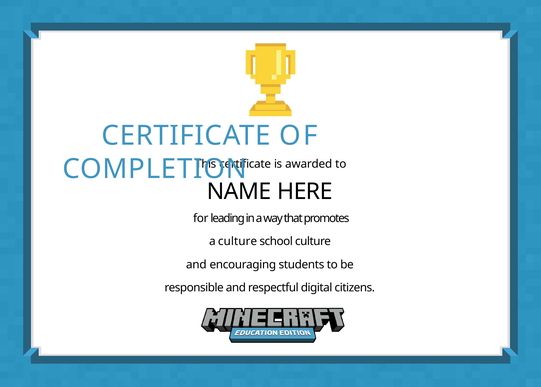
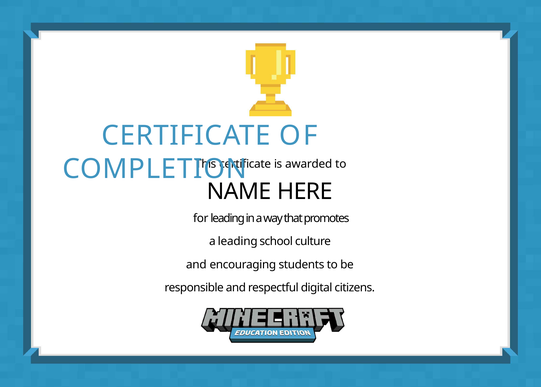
a culture: culture -> leading
